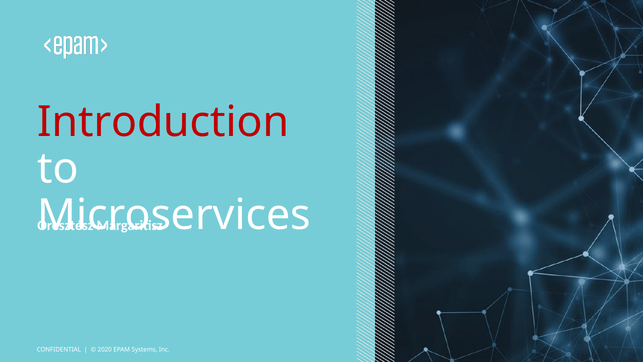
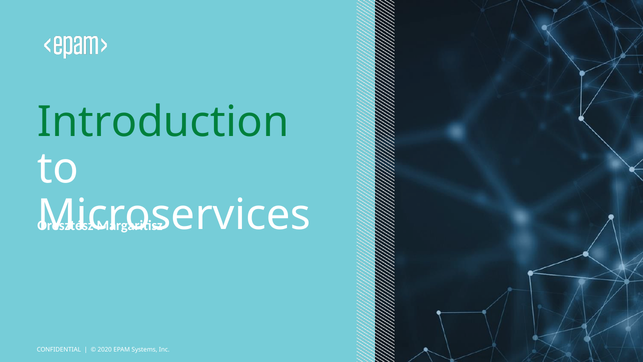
Introduction colour: red -> green
